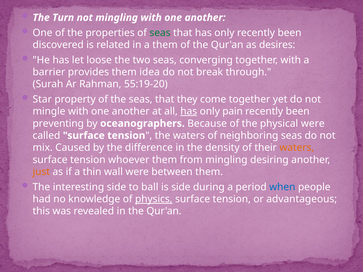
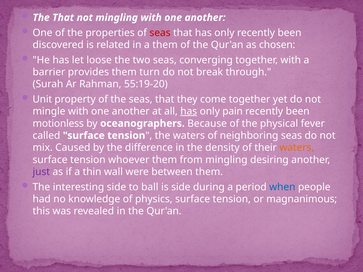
The Turn: Turn -> That
seas at (160, 33) colour: green -> red
desires: desires -> chosen
idea: idea -> turn
Star: Star -> Unit
preventing: preventing -> motionless
physical were: were -> fever
just colour: orange -> purple
physics underline: present -> none
advantageous: advantageous -> magnanimous
